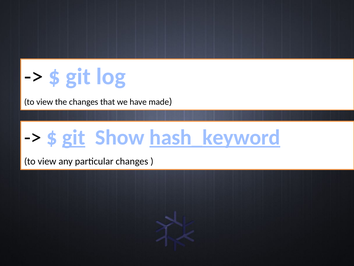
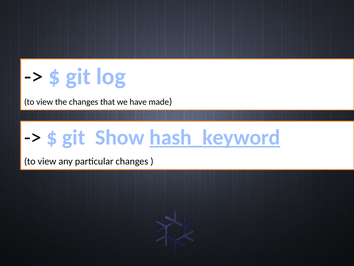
git at (74, 137) underline: present -> none
